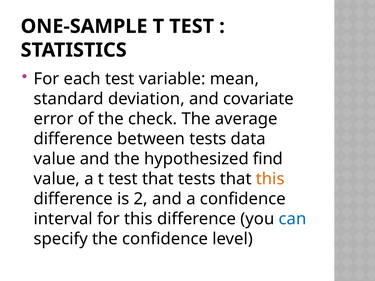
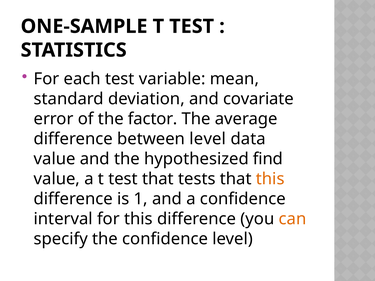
check: check -> factor
between tests: tests -> level
2: 2 -> 1
can colour: blue -> orange
